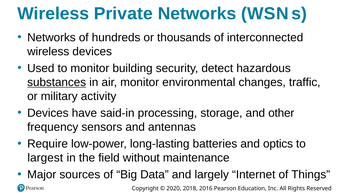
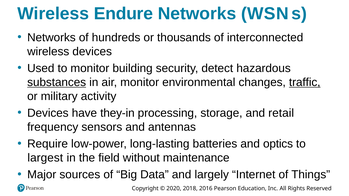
Private: Private -> Endure
traffic underline: none -> present
said-in: said-in -> they-in
other: other -> retail
